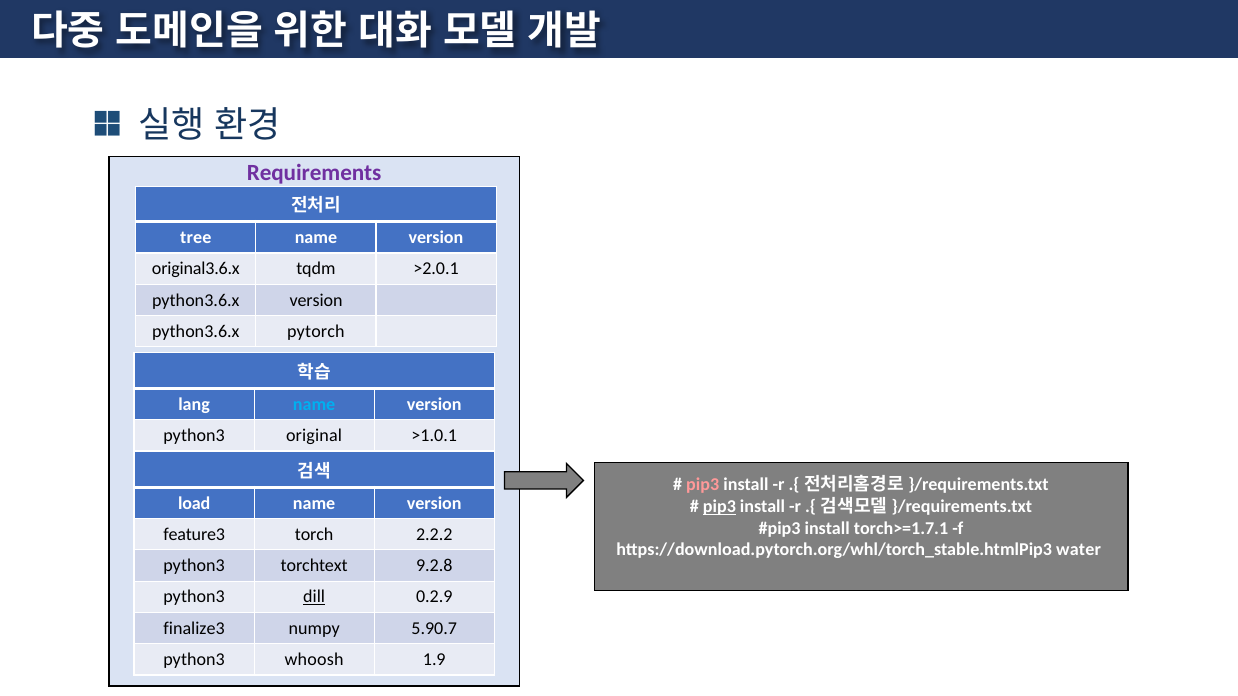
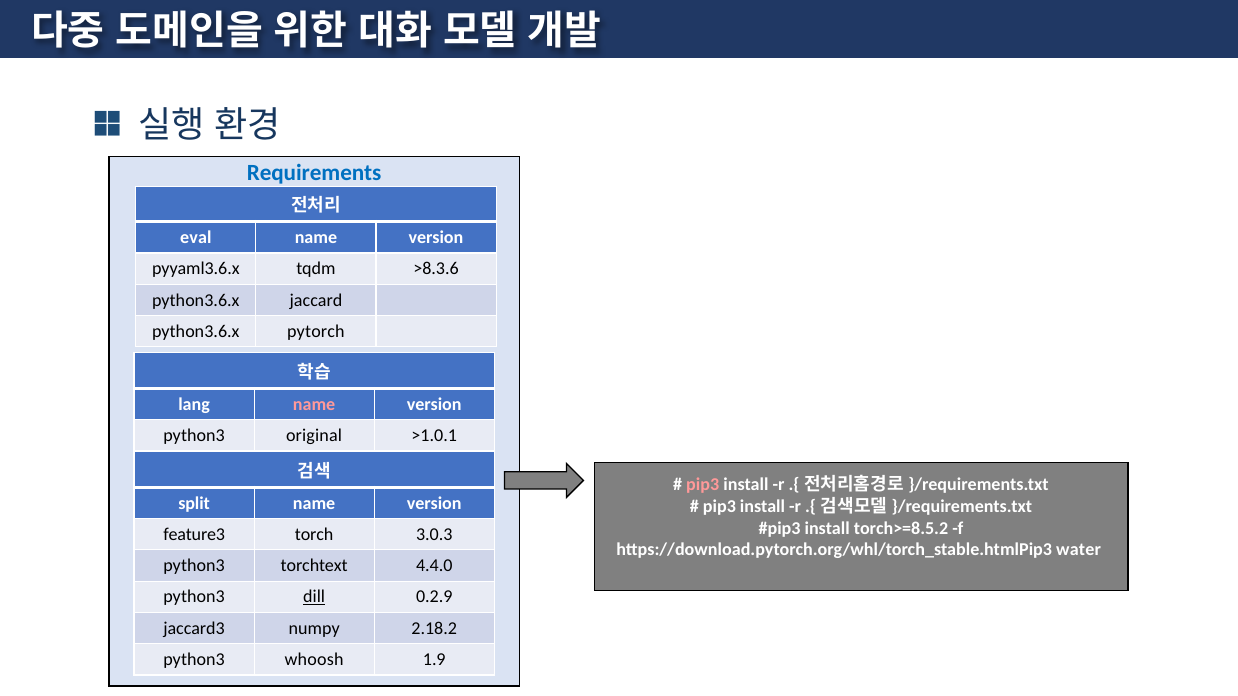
Requirements colour: purple -> blue
tree: tree -> eval
original3.6.x: original3.6.x -> pyyaml3.6.x
>2.0.1: >2.0.1 -> >8.3.6
python3.6.x version: version -> jaccard
name at (314, 405) colour: light blue -> pink
load: load -> split
pip3 at (719, 507) underline: present -> none
torch>=1.7.1: torch>=1.7.1 -> torch>=8.5.2
2.2.2: 2.2.2 -> 3.0.3
9.2.8: 9.2.8 -> 4.4.0
finalize3: finalize3 -> jaccard3
5.90.7: 5.90.7 -> 2.18.2
